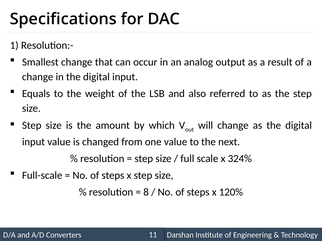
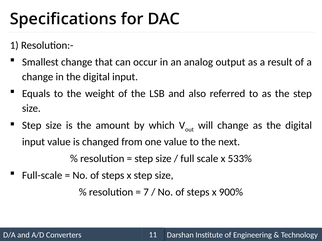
324%: 324% -> 533%
8: 8 -> 7
120%: 120% -> 900%
